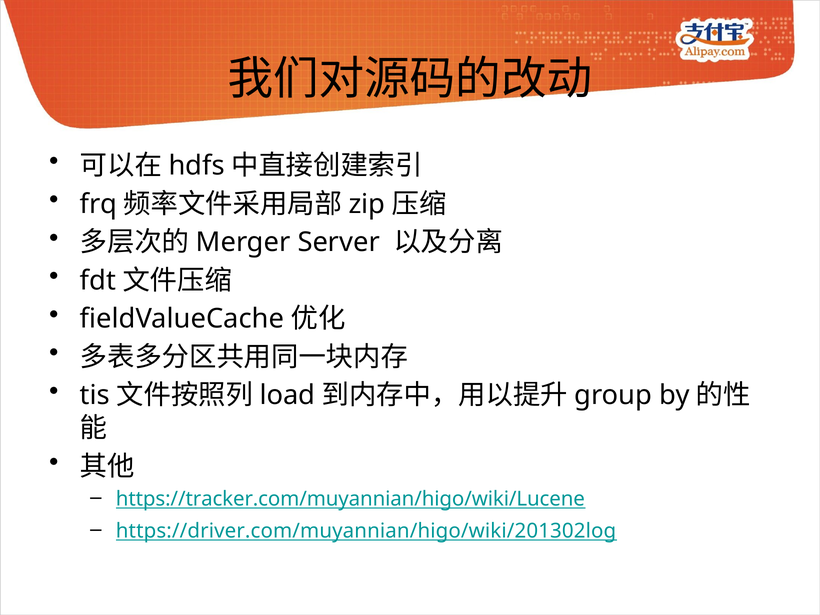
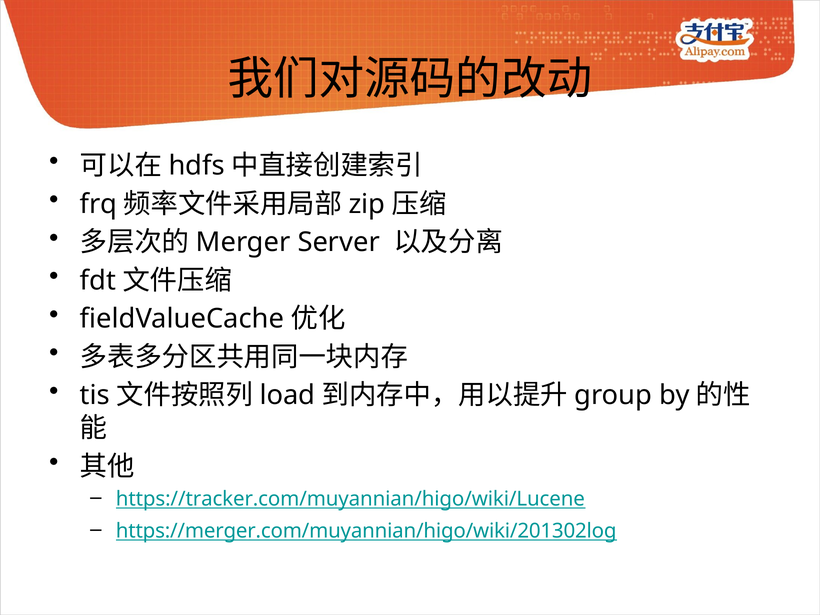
https://driver.com/muyannian/higo/wiki/201302log: https://driver.com/muyannian/higo/wiki/201302log -> https://merger.com/muyannian/higo/wiki/201302log
